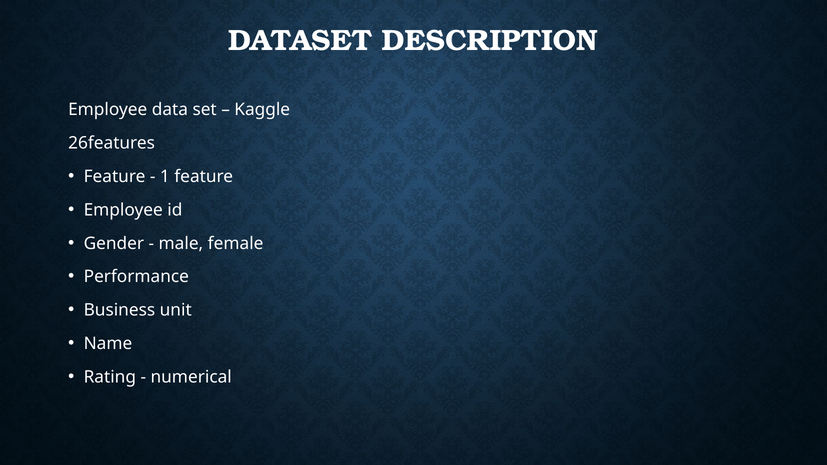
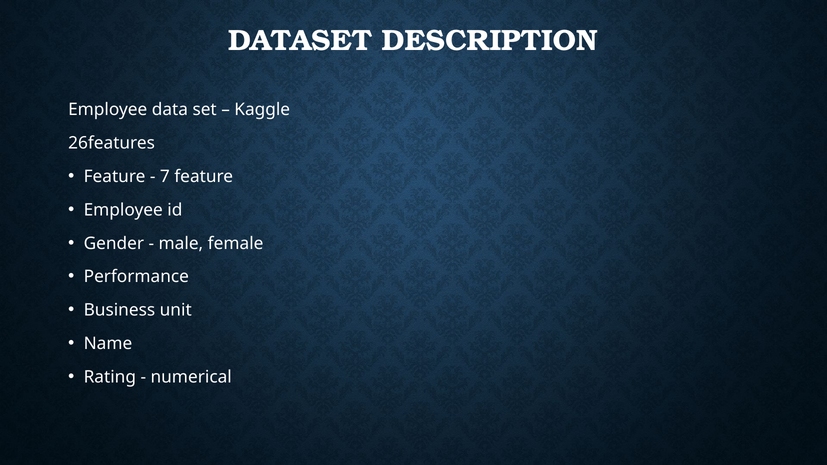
1: 1 -> 7
